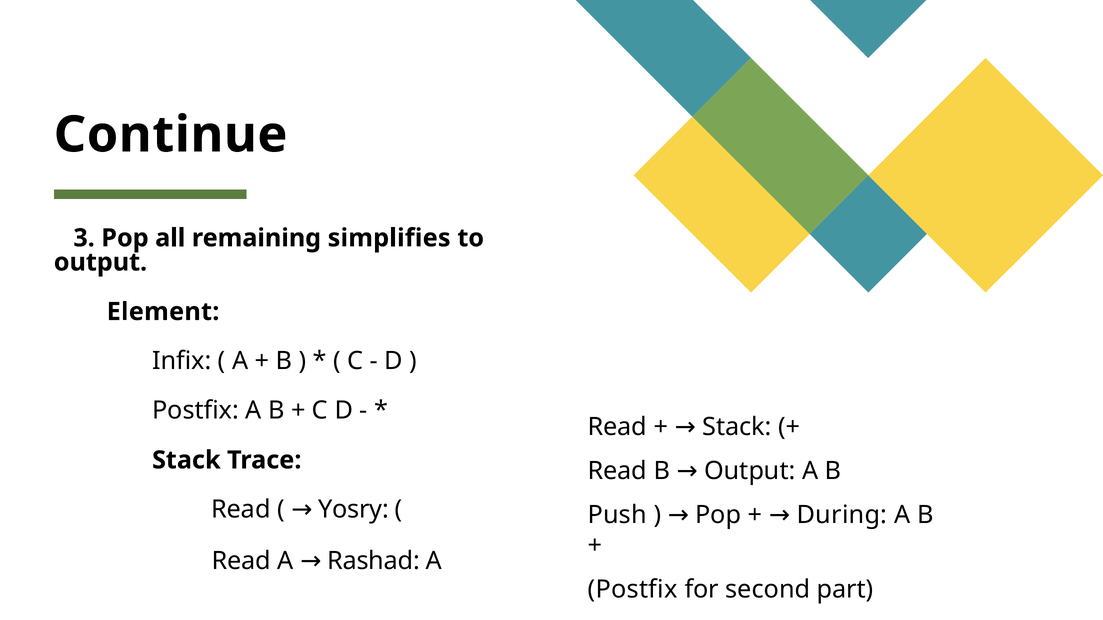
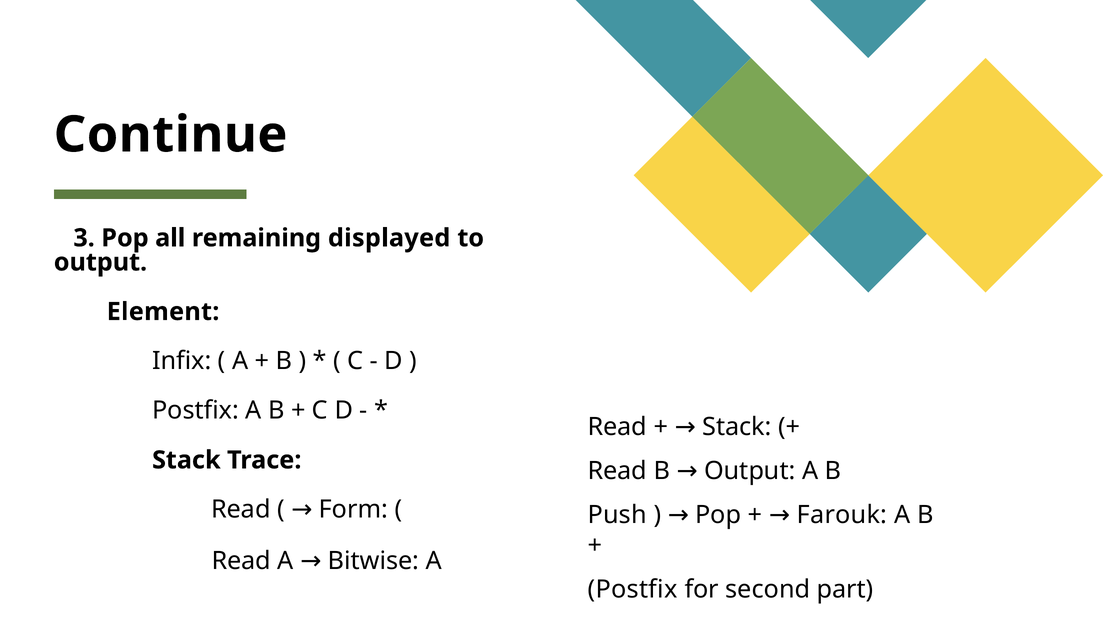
simplifies: simplifies -> displayed
Yosry: Yosry -> Form
During: During -> Farouk
Rashad: Rashad -> Bitwise
